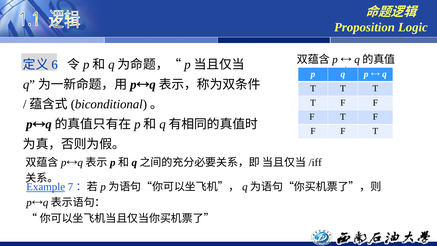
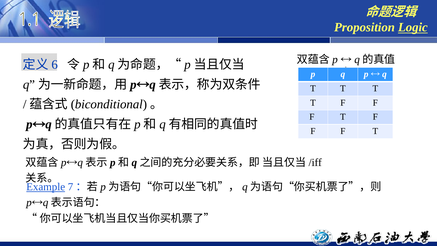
Logic underline: none -> present
